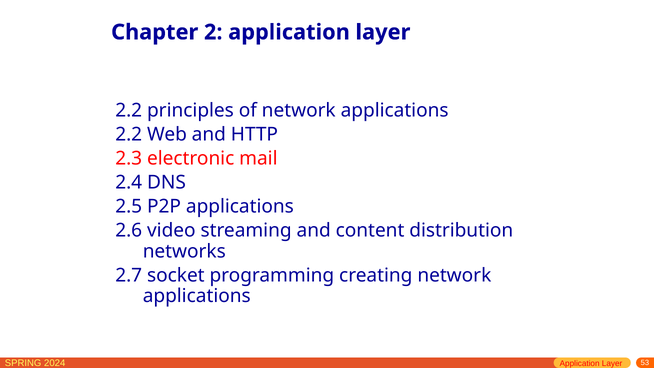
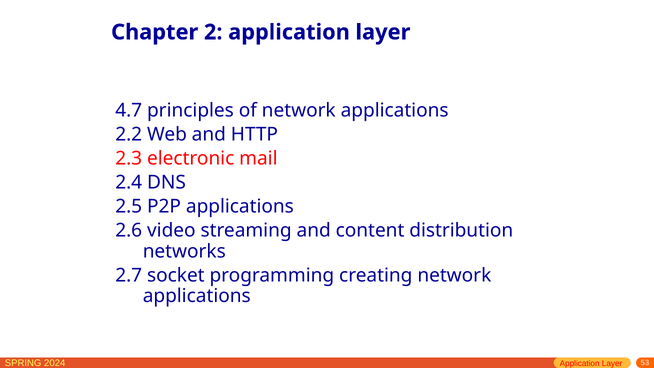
2.2 at (129, 110): 2.2 -> 4.7
